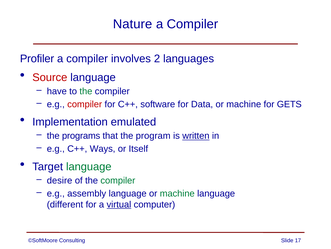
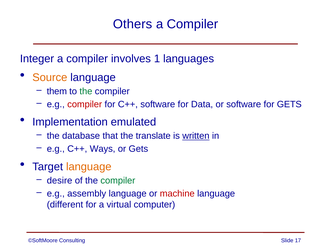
Nature: Nature -> Others
Profiler: Profiler -> Integer
2: 2 -> 1
Source colour: red -> orange
have: have -> them
machine at (244, 104): machine -> software
programs: programs -> database
program: program -> translate
or Itself: Itself -> Gets
language at (89, 166) colour: green -> orange
machine at (177, 193) colour: green -> red
virtual underline: present -> none
